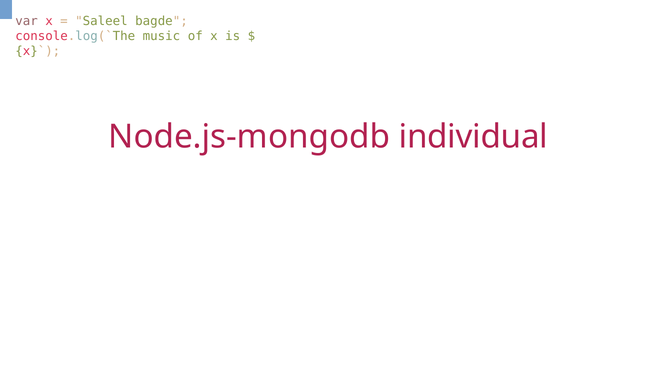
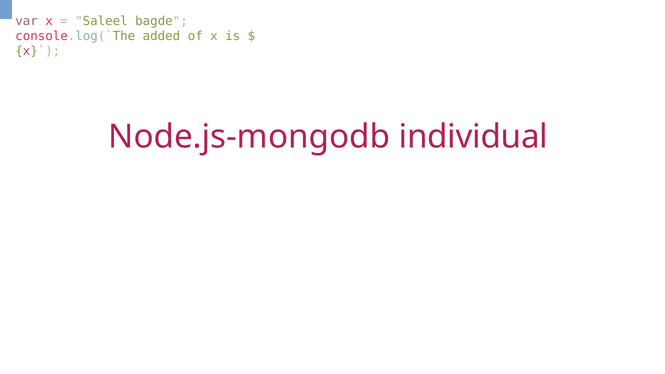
music: music -> added
